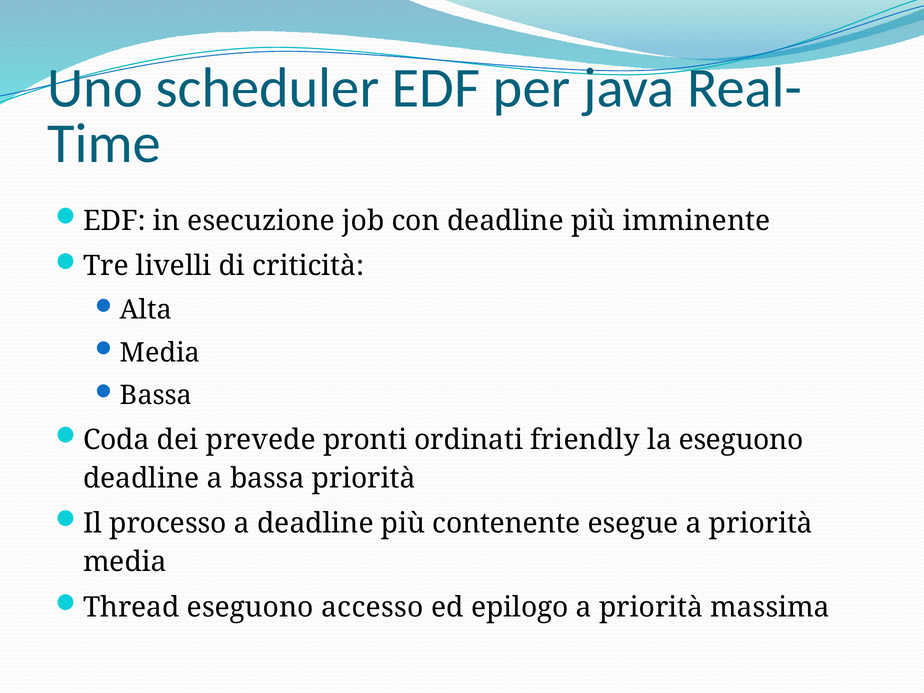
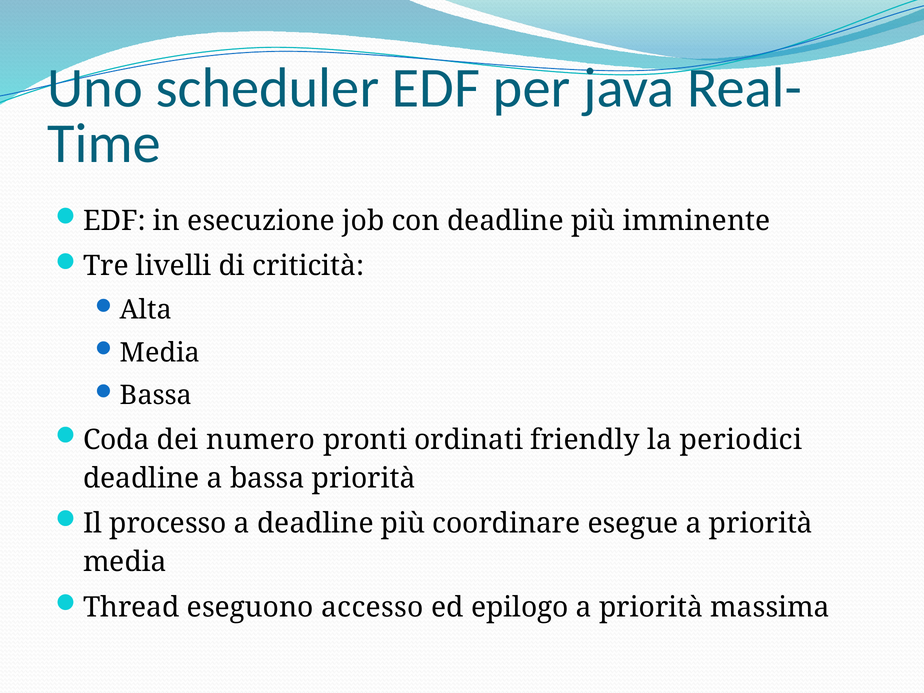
prevede: prevede -> numero
la eseguono: eseguono -> periodici
contenente: contenente -> coordinare
